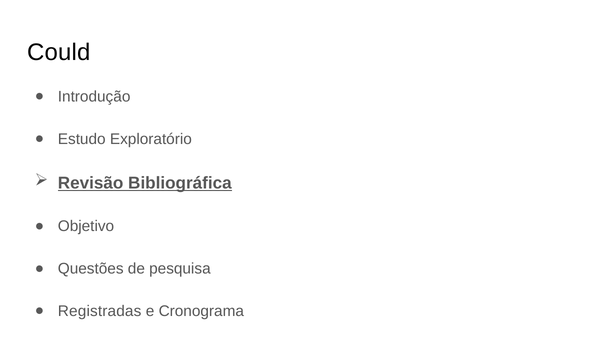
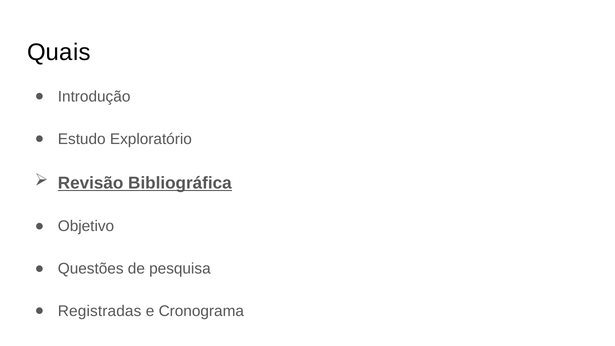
Could: Could -> Quais
